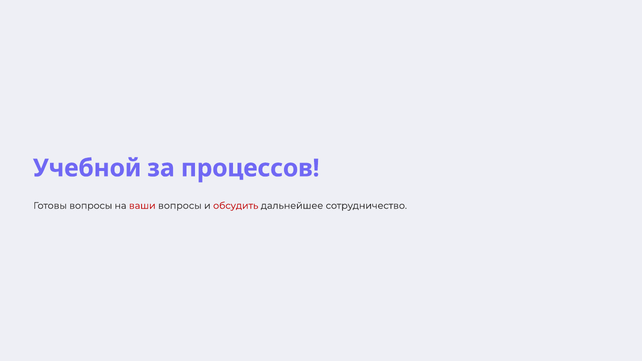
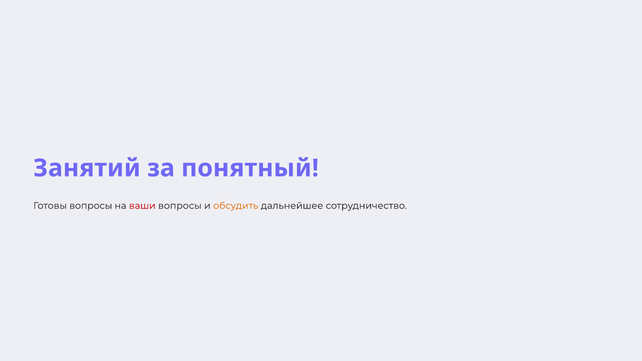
Учебной: Учебной -> Занятий
процессов: процессов -> понятный
обсудить colour: red -> orange
